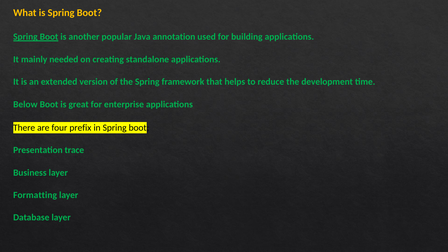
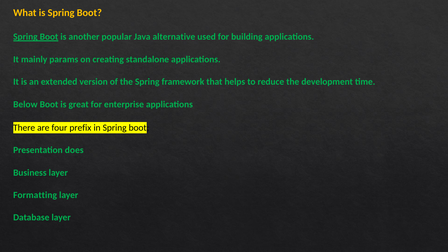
annotation: annotation -> alternative
needed: needed -> params
trace: trace -> does
